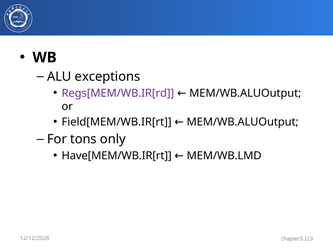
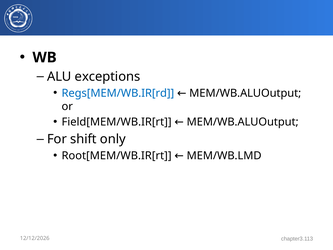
Regs[MEM/WB.IR[rd colour: purple -> blue
tons: tons -> shift
Have[MEM/WB.IR[rt: Have[MEM/WB.IR[rt -> Root[MEM/WB.IR[rt
